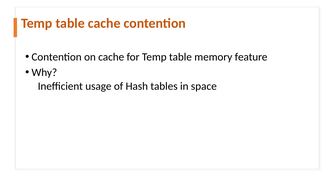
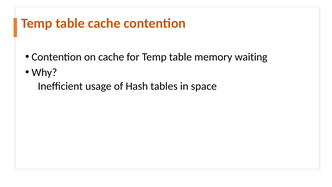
feature: feature -> waiting
